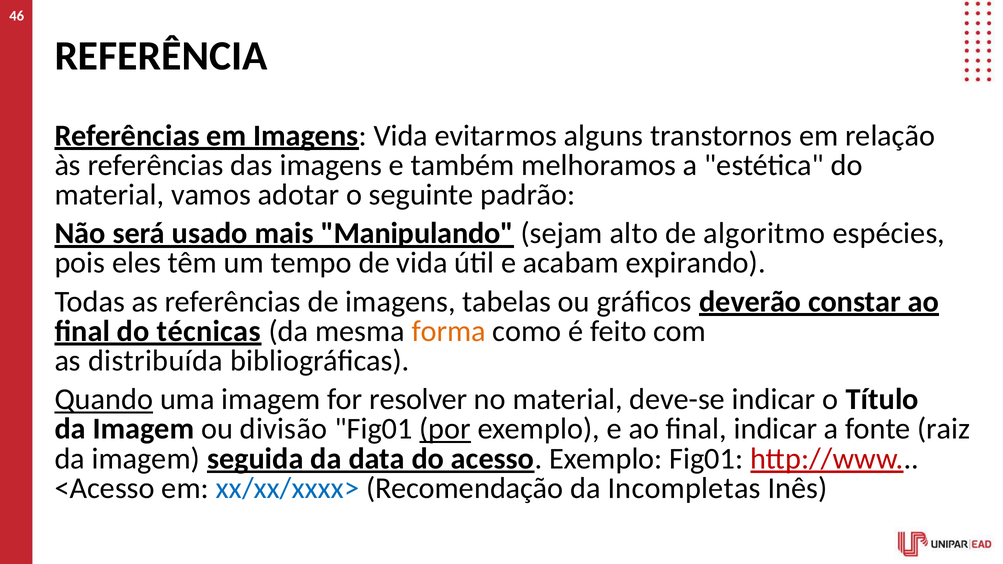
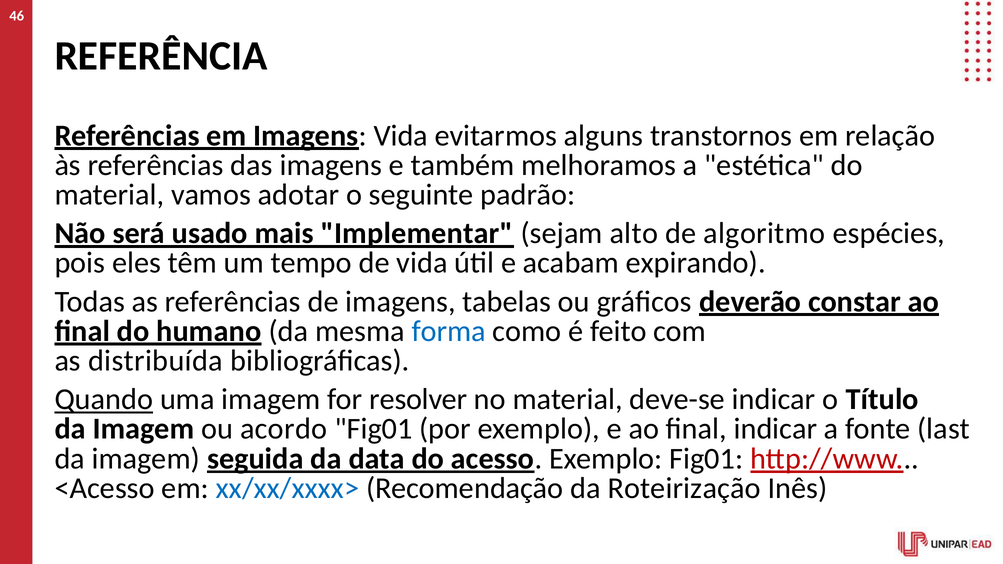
Manipulando: Manipulando -> Implementar
técnicas: técnicas -> humano
forma colour: orange -> blue
divisão: divisão -> acordo
por underline: present -> none
raiz: raiz -> last
Incompletas: Incompletas -> Roteirização
